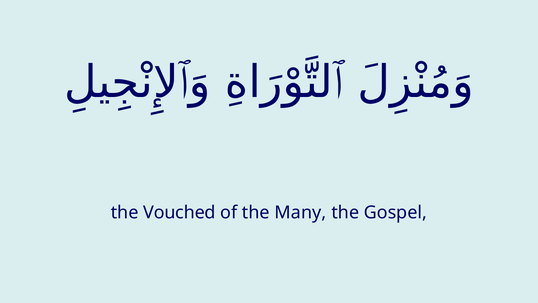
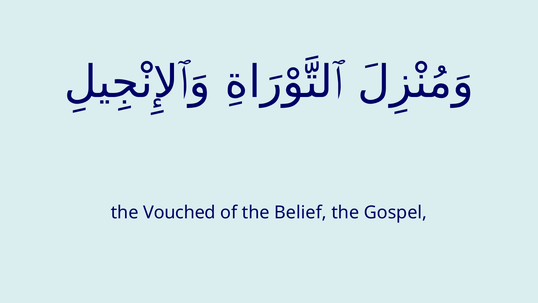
Many: Many -> Belief
